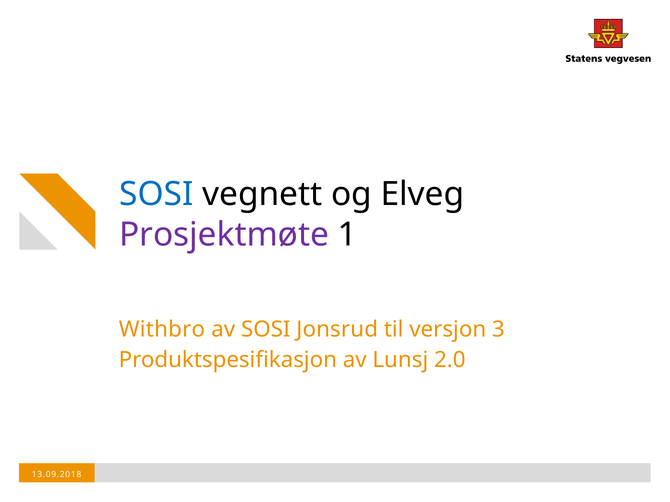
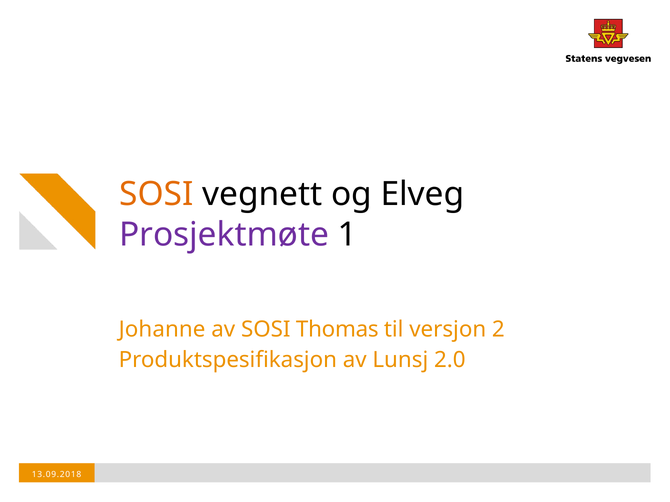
SOSI at (156, 195) colour: blue -> orange
Withbro: Withbro -> Johanne
Jonsrud: Jonsrud -> Thomas
3: 3 -> 2
